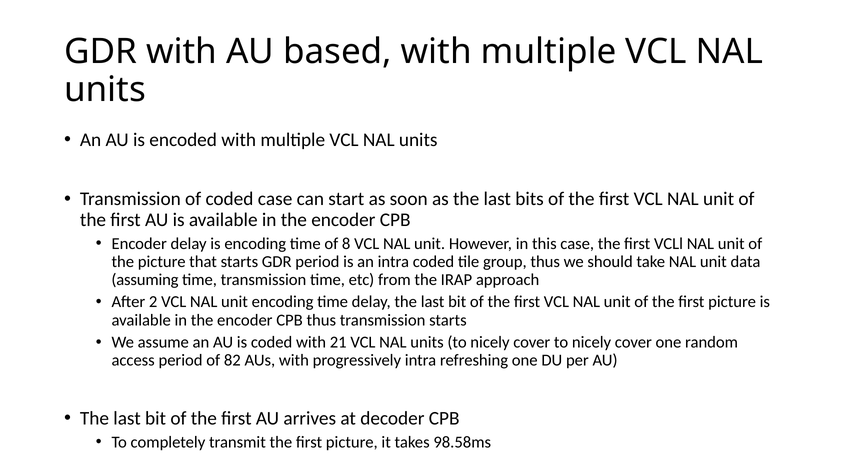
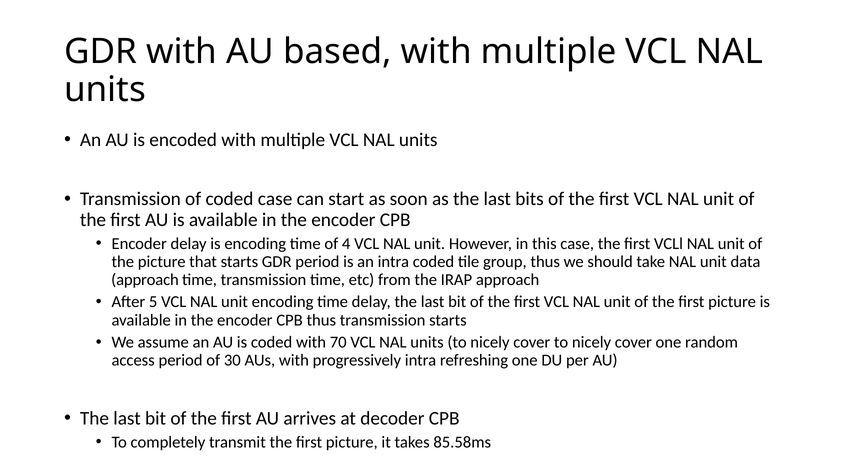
8: 8 -> 4
assuming at (145, 279): assuming -> approach
2: 2 -> 5
21: 21 -> 70
82: 82 -> 30
98.58ms: 98.58ms -> 85.58ms
